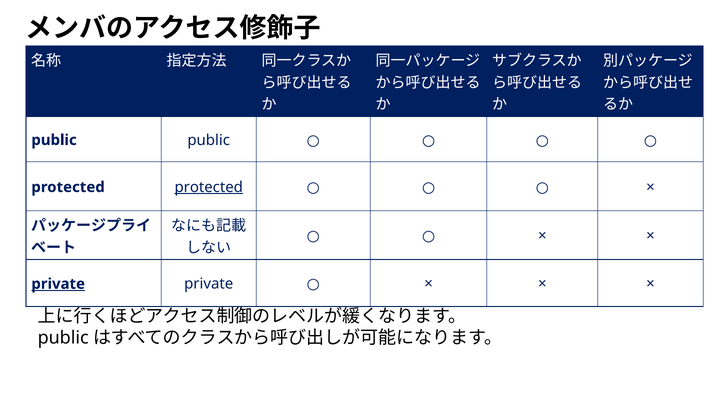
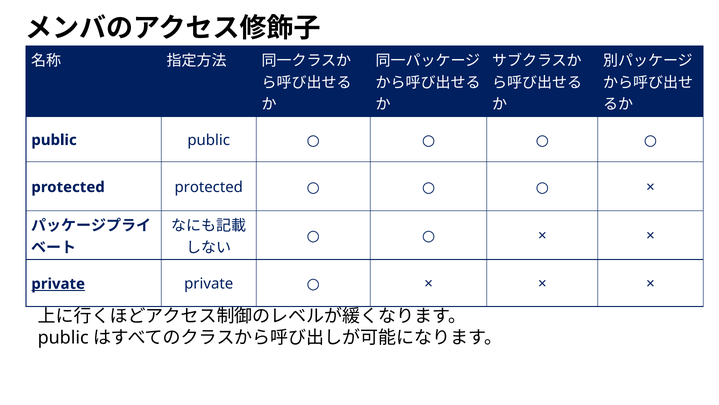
protected at (209, 187) underline: present -> none
